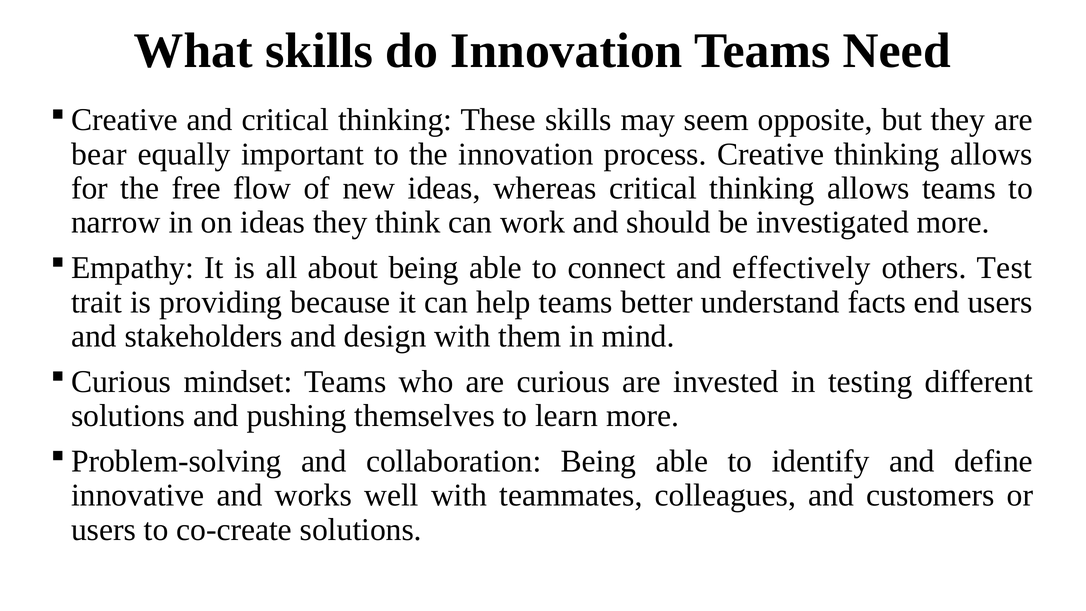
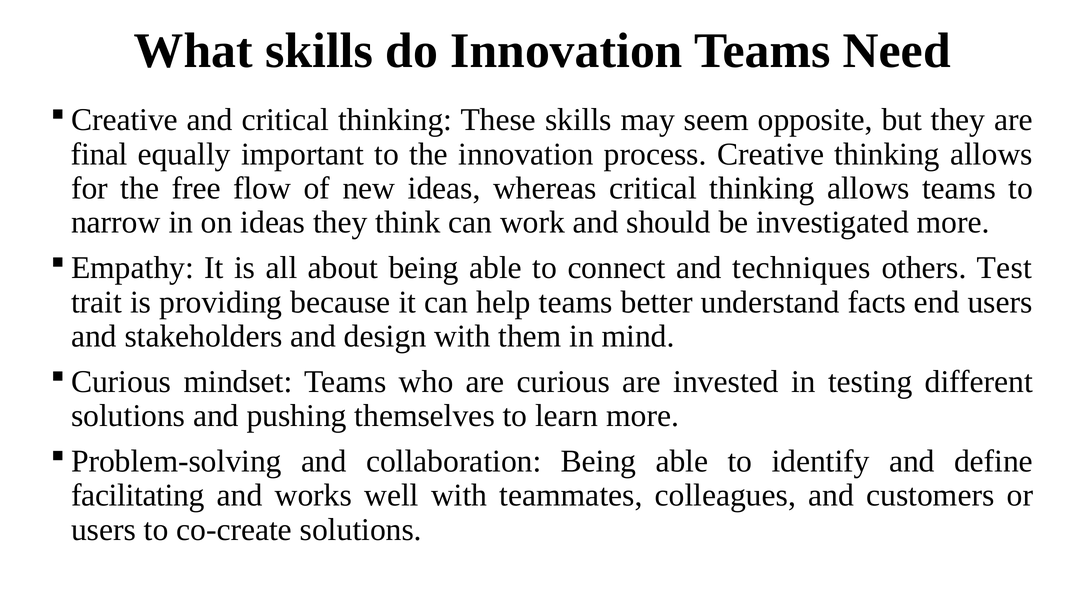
bear: bear -> final
effectively: effectively -> techniques
innovative: innovative -> facilitating
